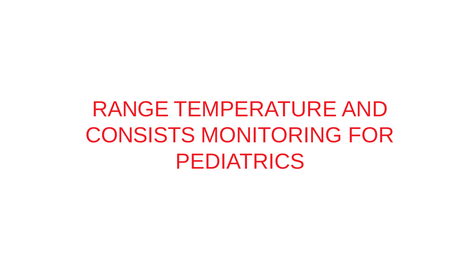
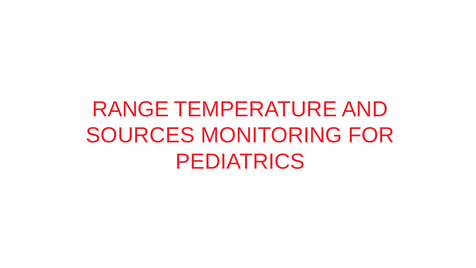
CONSISTS: CONSISTS -> SOURCES
